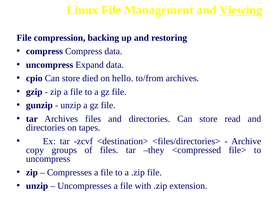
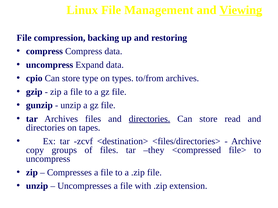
died: died -> type
hello: hello -> types
directories at (149, 119) underline: none -> present
